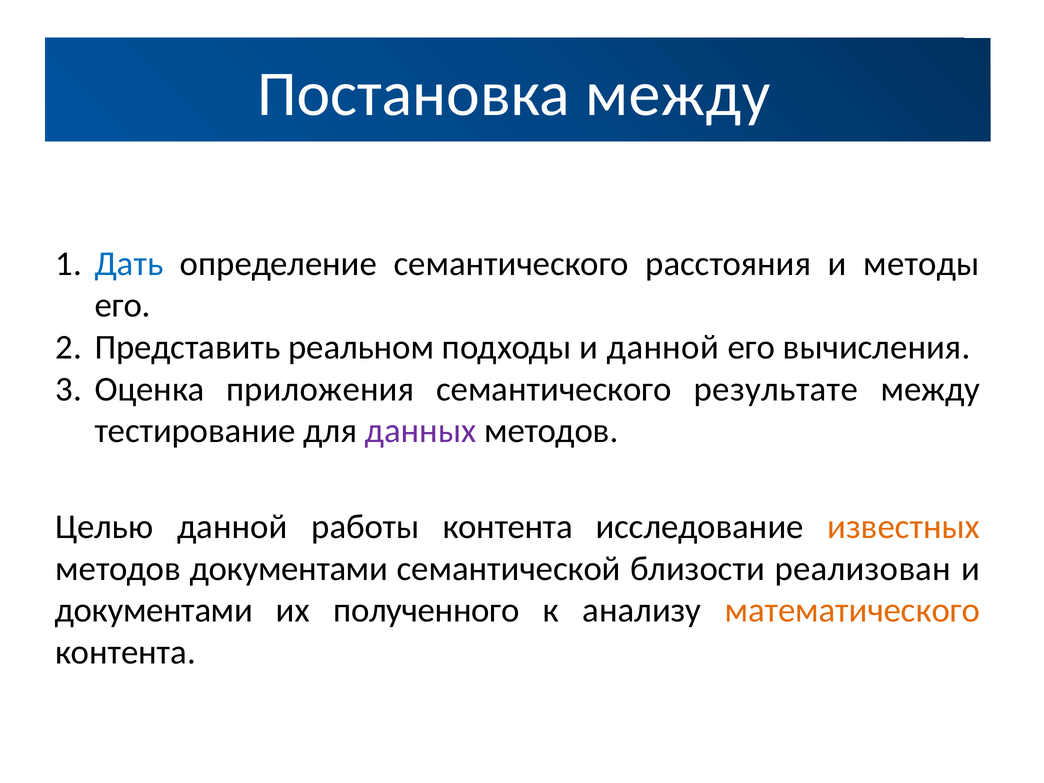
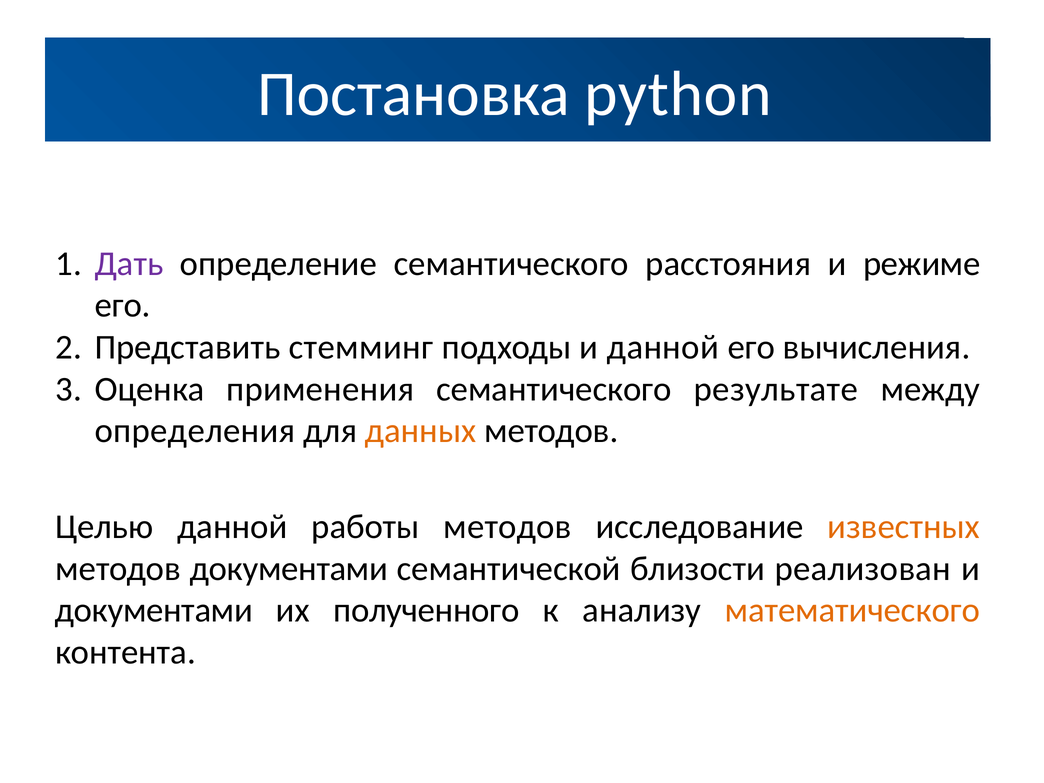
Постановка между: между -> python
Дать colour: blue -> purple
методы: методы -> режиме
реальном: реальном -> стемминг
приложения: приложения -> применения
тестирование: тестирование -> определения
данных colour: purple -> orange
работы контента: контента -> методов
